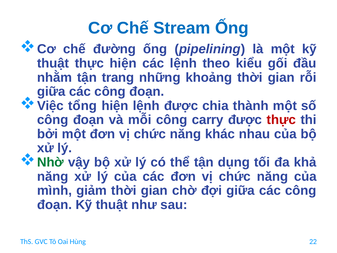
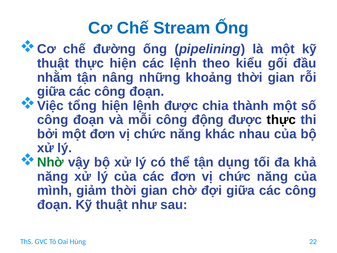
trang: trang -> nâng
carry: carry -> động
thực at (281, 120) colour: red -> black
